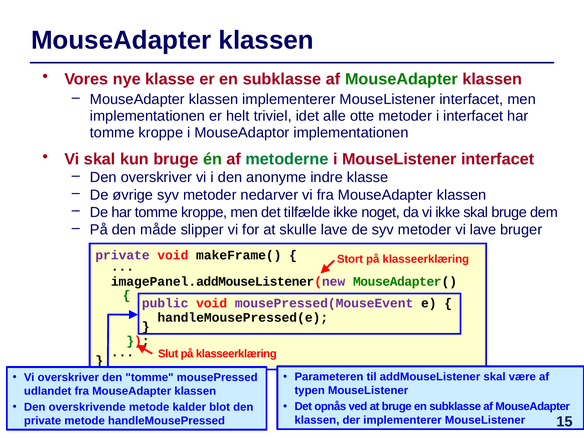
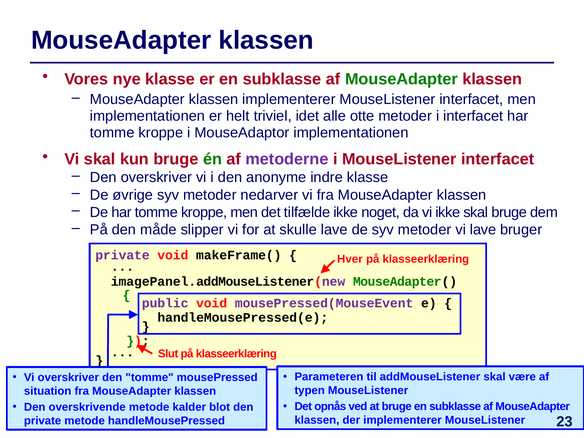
metoderne colour: green -> purple
Stort: Stort -> Hver
udlandet: udlandet -> situation
15: 15 -> 23
